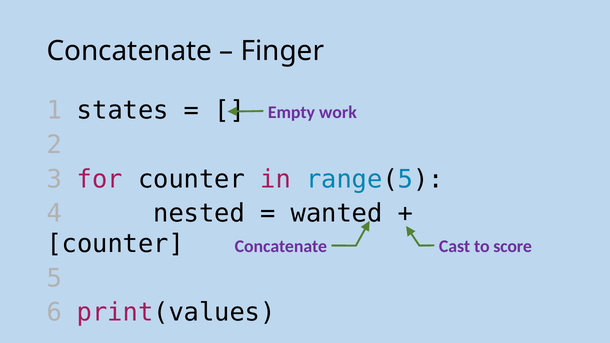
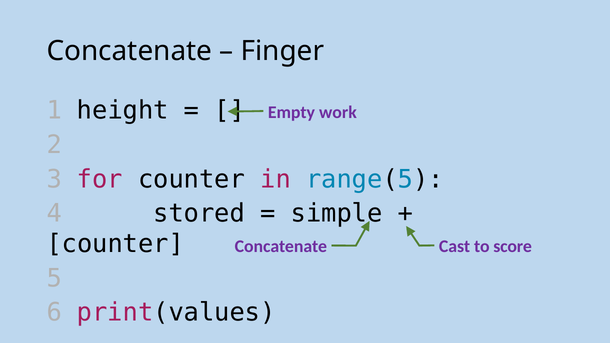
states: states -> height
nested: nested -> stored
wanted: wanted -> simple
